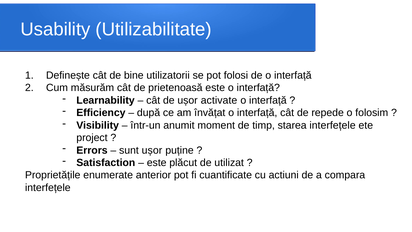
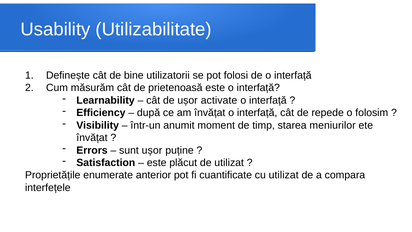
starea interfețele: interfețele -> meniurilor
project at (92, 138): project -> învățat
cu actiuni: actiuni -> utilizat
